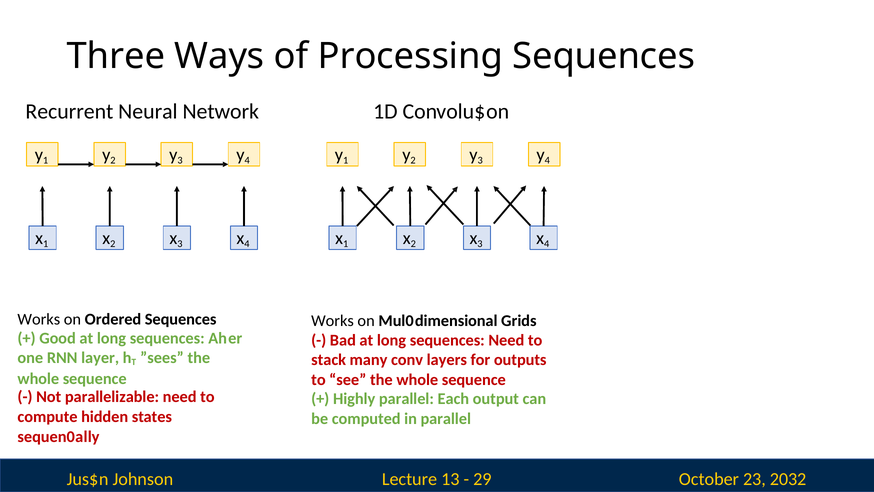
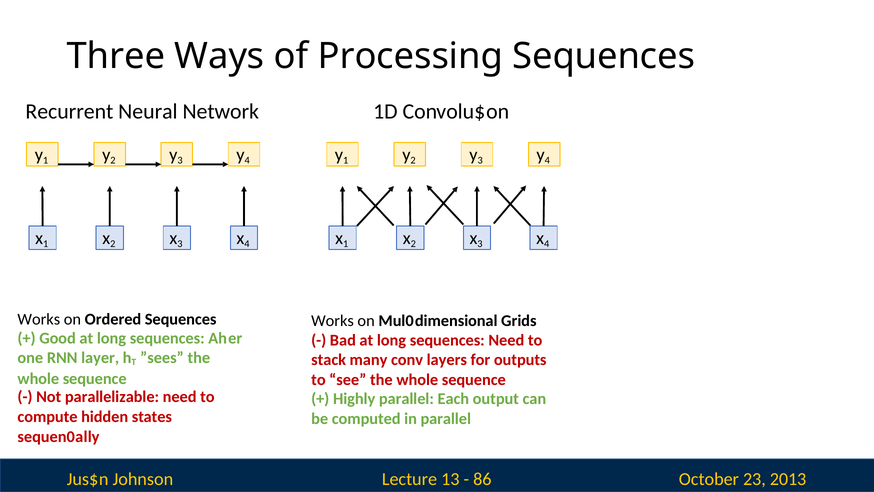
2032: 2032 -> 2013
29: 29 -> 86
